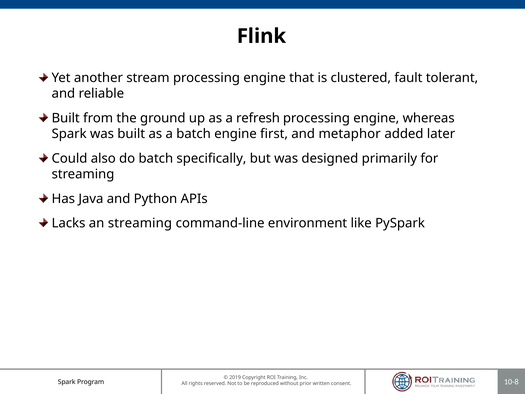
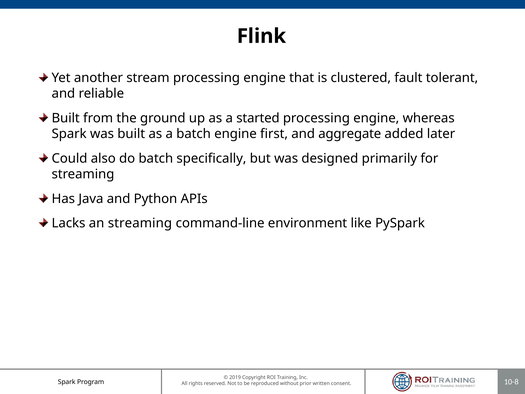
refresh: refresh -> started
metaphor: metaphor -> aggregate
